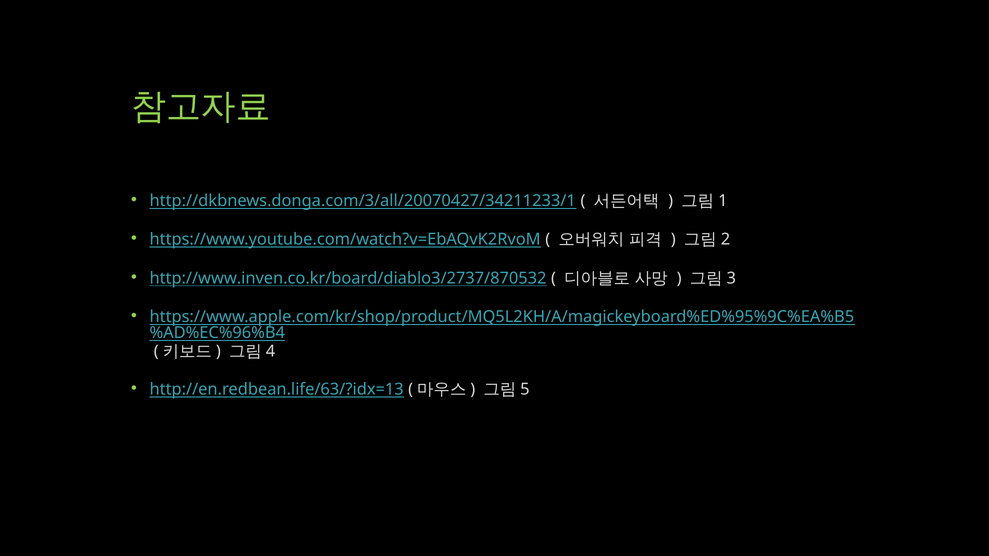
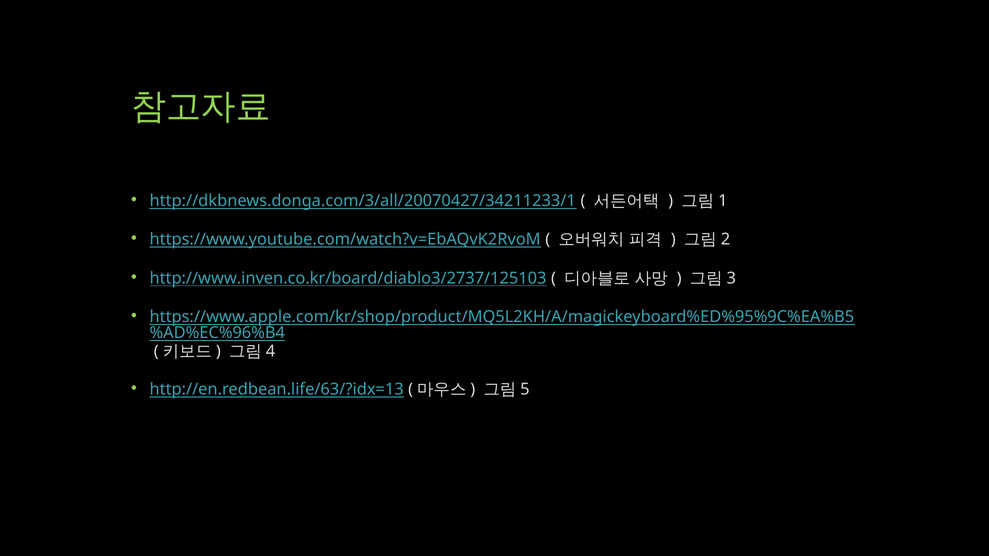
http://www.inven.co.kr/board/diablo3/2737/870532: http://www.inven.co.kr/board/diablo3/2737/870532 -> http://www.inven.co.kr/board/diablo3/2737/125103
